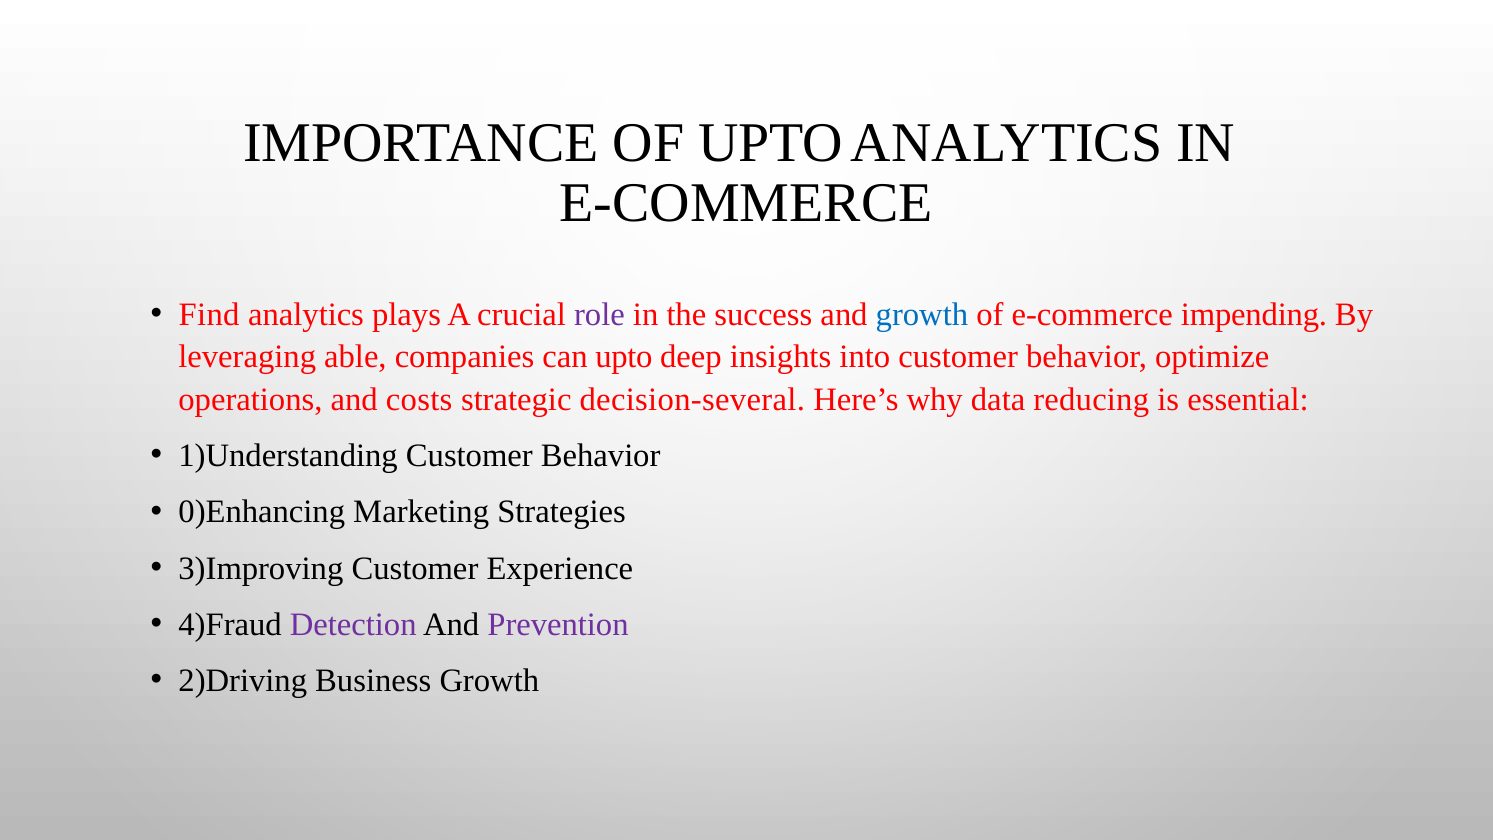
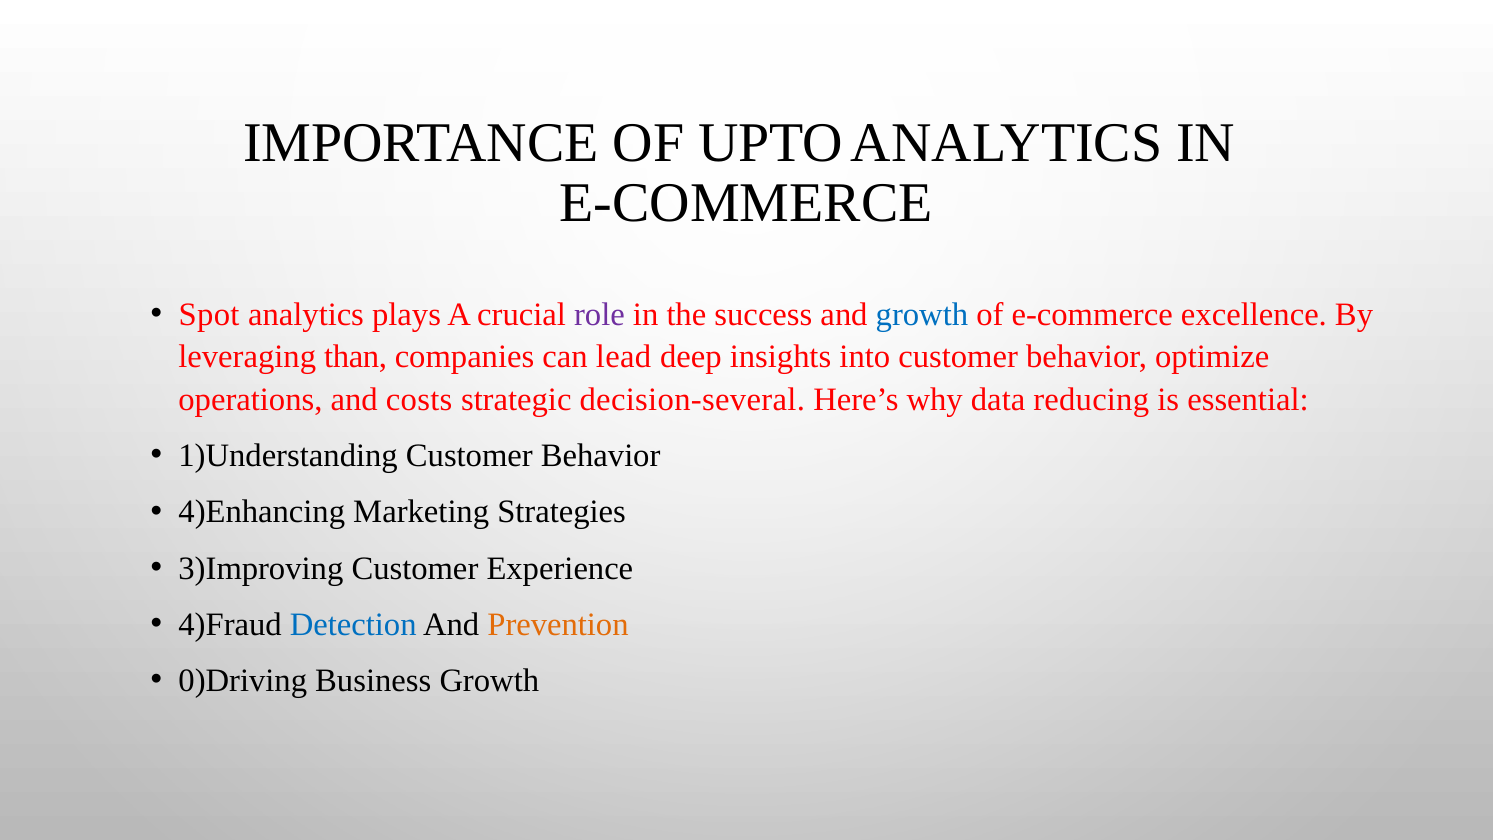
Find: Find -> Spot
impending: impending -> excellence
able: able -> than
can upto: upto -> lead
0)Enhancing: 0)Enhancing -> 4)Enhancing
Detection colour: purple -> blue
Prevention colour: purple -> orange
2)Driving: 2)Driving -> 0)Driving
